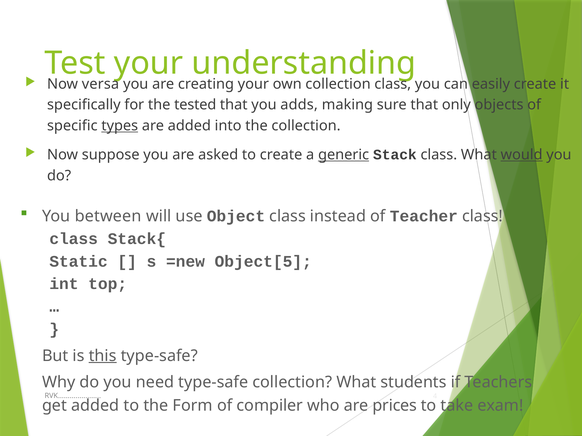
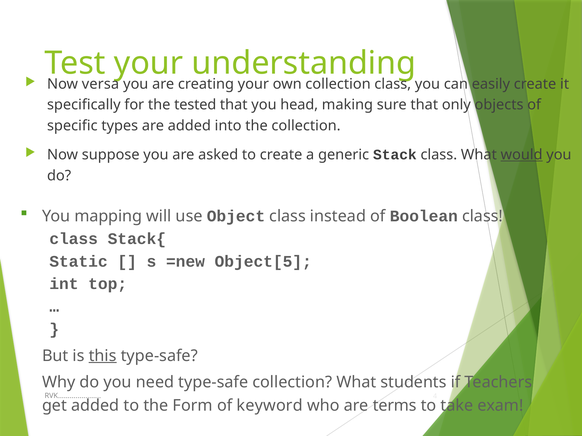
adds: adds -> head
types underline: present -> none
generic underline: present -> none
between: between -> mapping
Teacher: Teacher -> Boolean
compiler: compiler -> keyword
prices: prices -> terms
